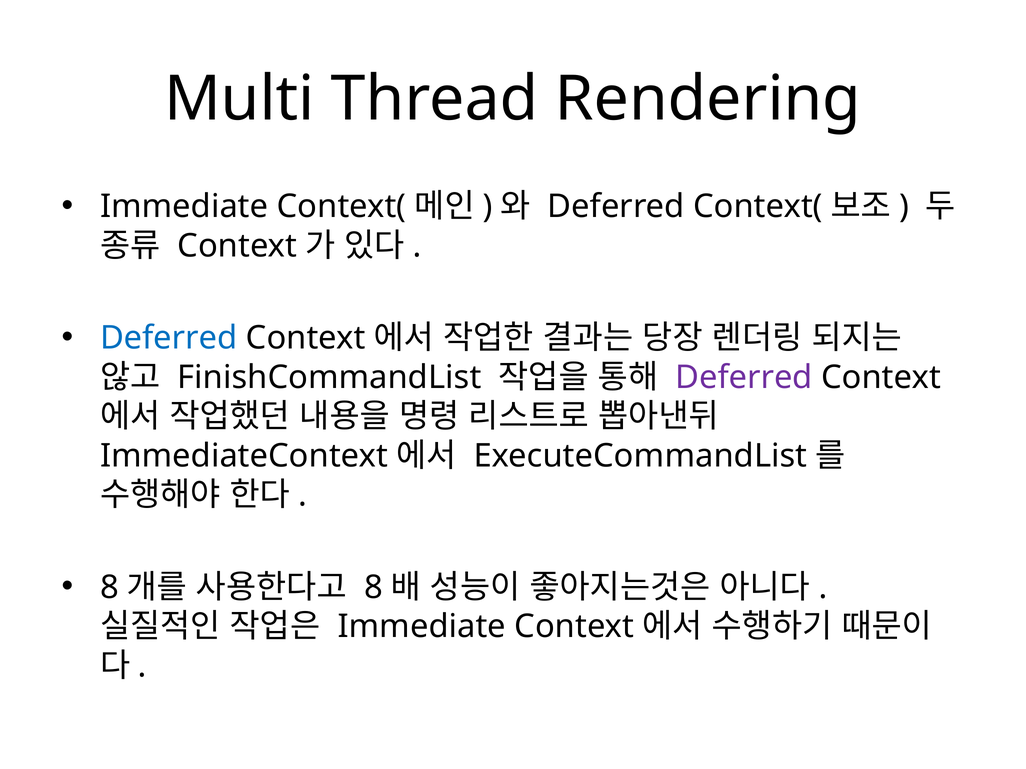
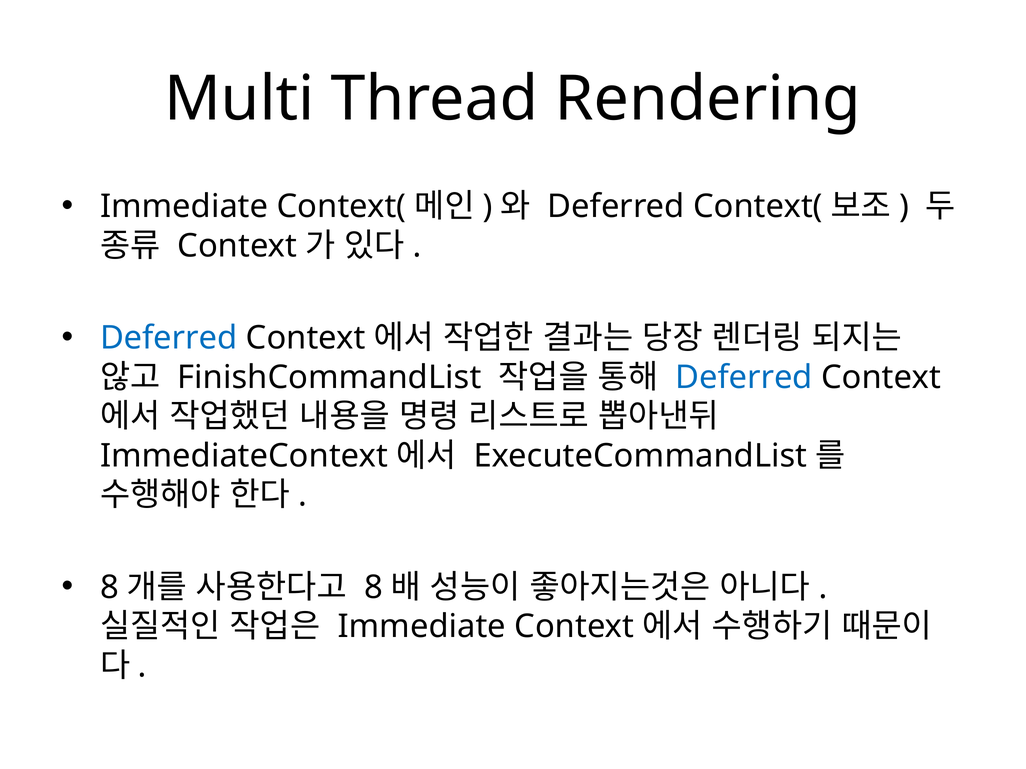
Deferred at (744, 377) colour: purple -> blue
